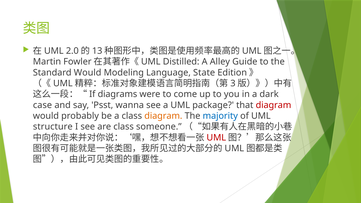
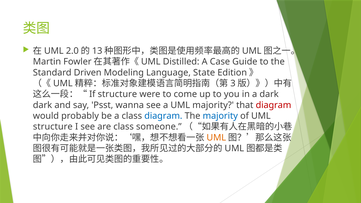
Alley: Alley -> Case
Standard Would: Would -> Driven
diagrams at (117, 94): diagrams -> structure
case at (42, 105): case -> dark
UML package: package -> majority
diagram at (163, 116) colour: orange -> blue
UML at (216, 138) colour: red -> orange
